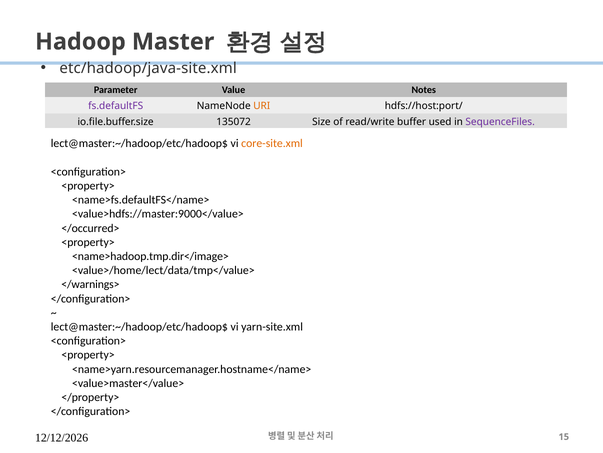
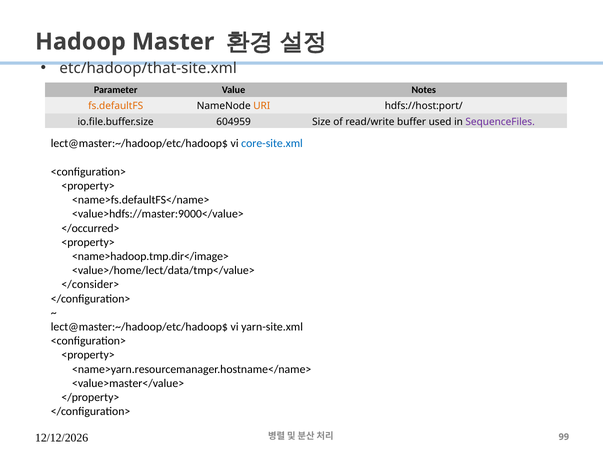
etc/hadoop/java-site.xml: etc/hadoop/java-site.xml -> etc/hadoop/that-site.xml
fs.defaultFS colour: purple -> orange
135072: 135072 -> 604959
core-site.xml colour: orange -> blue
</warnings>: </warnings> -> </consider>
15: 15 -> 99
